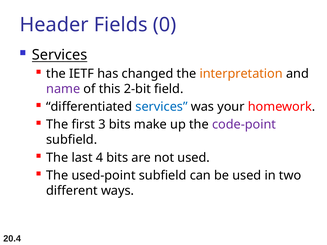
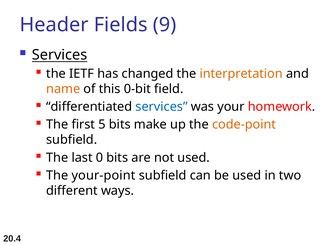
0: 0 -> 9
name colour: purple -> orange
2-bit: 2-bit -> 0-bit
3: 3 -> 5
code-point colour: purple -> orange
4: 4 -> 0
used-point: used-point -> your-point
